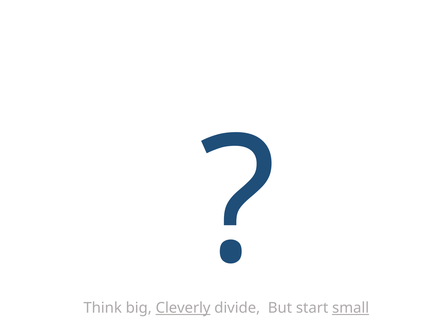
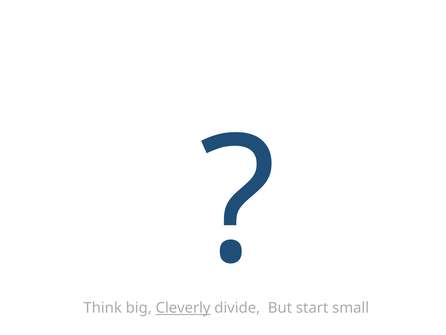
small underline: present -> none
